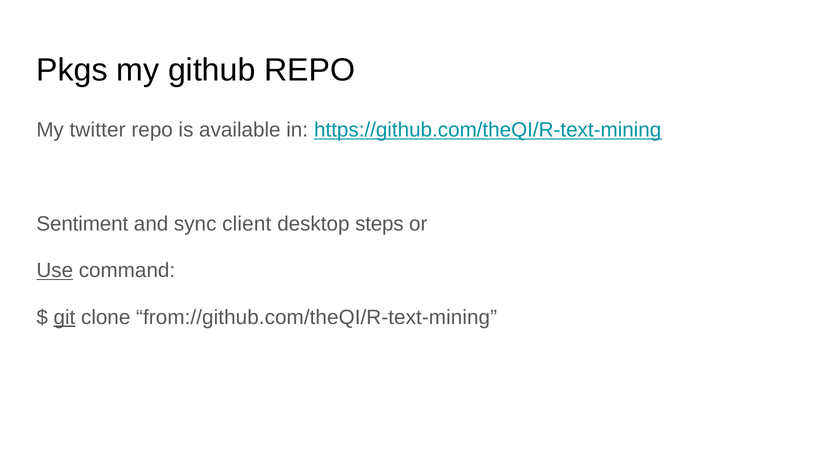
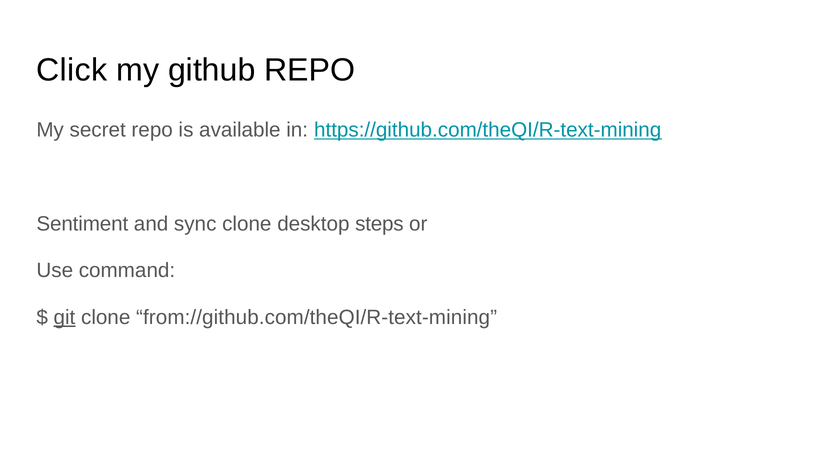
Pkgs: Pkgs -> Click
twitter: twitter -> secret
sync client: client -> clone
Use underline: present -> none
